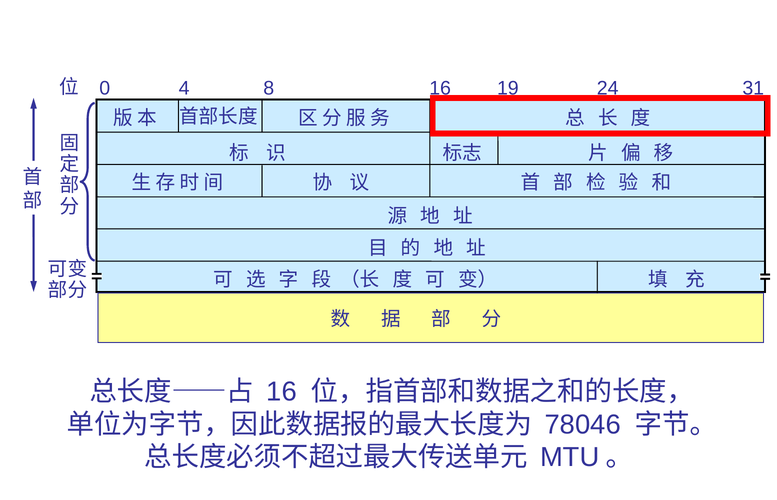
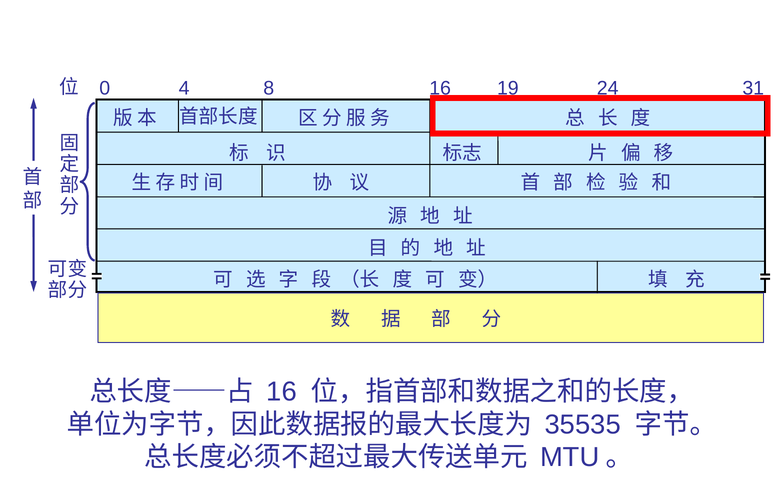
78046: 78046 -> 35535
